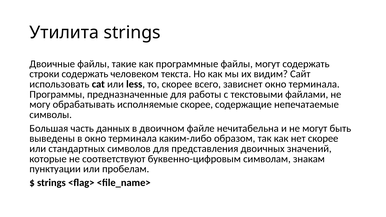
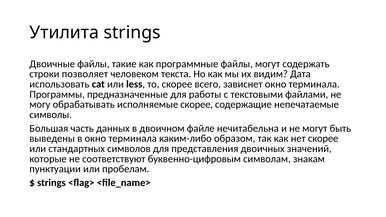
строки содержать: содержать -> позволяет
Сайт: Сайт -> Дата
